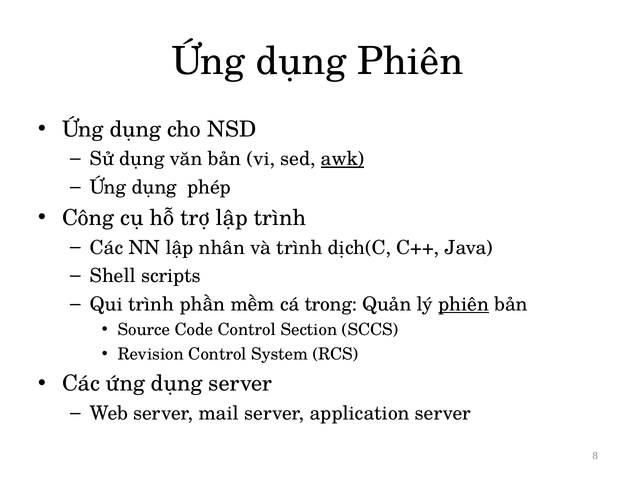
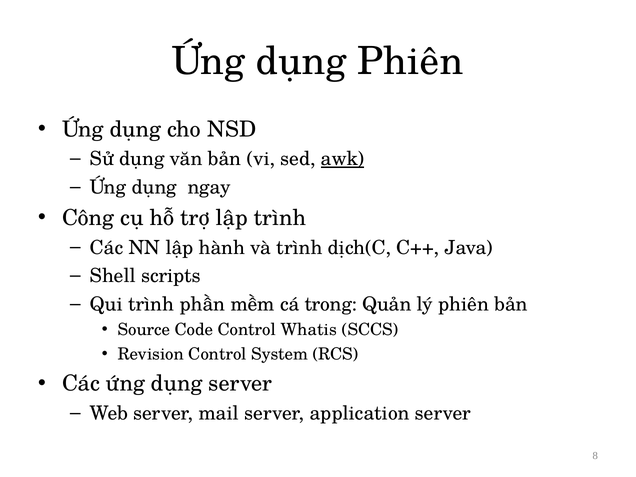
phép: phép -> ngay
nhân: nhân -> hành
phiên at (464, 304) underline: present -> none
Section: Section -> Whatis
